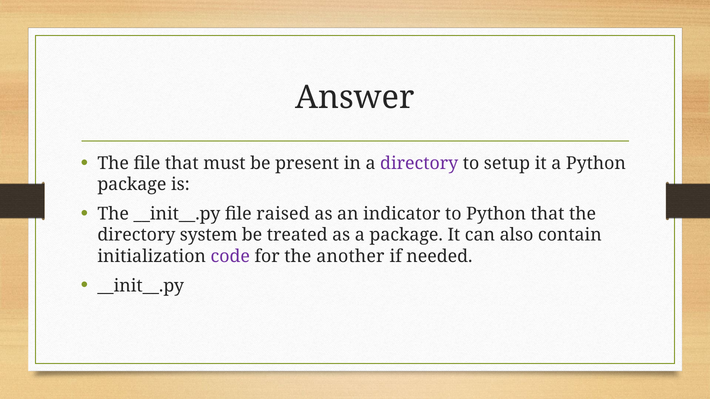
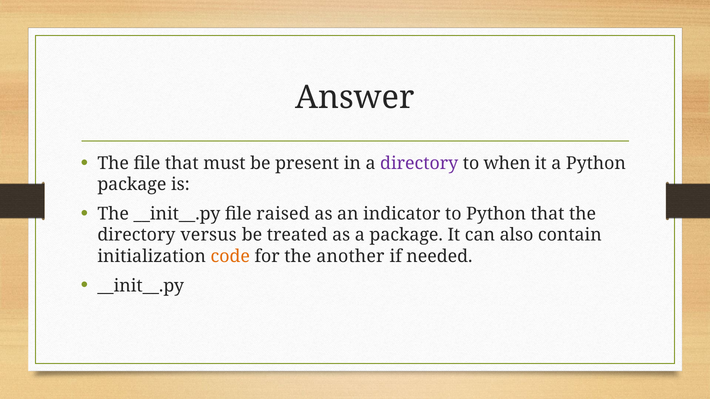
setup: setup -> when
system: system -> versus
code colour: purple -> orange
